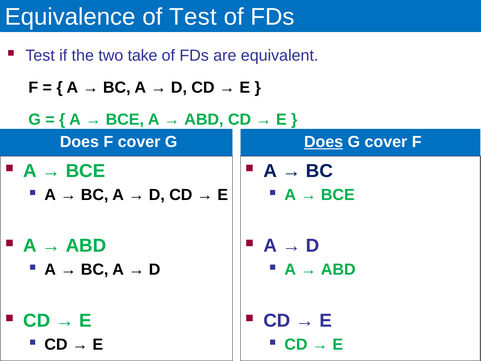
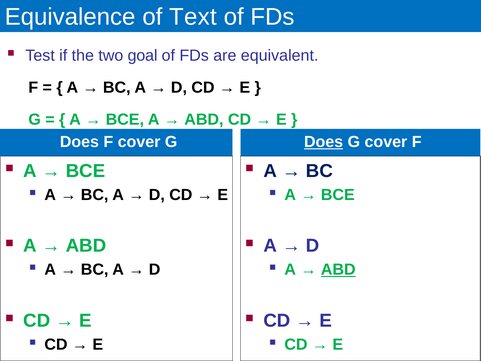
of Test: Test -> Text
take: take -> goal
ABD at (338, 270) underline: none -> present
